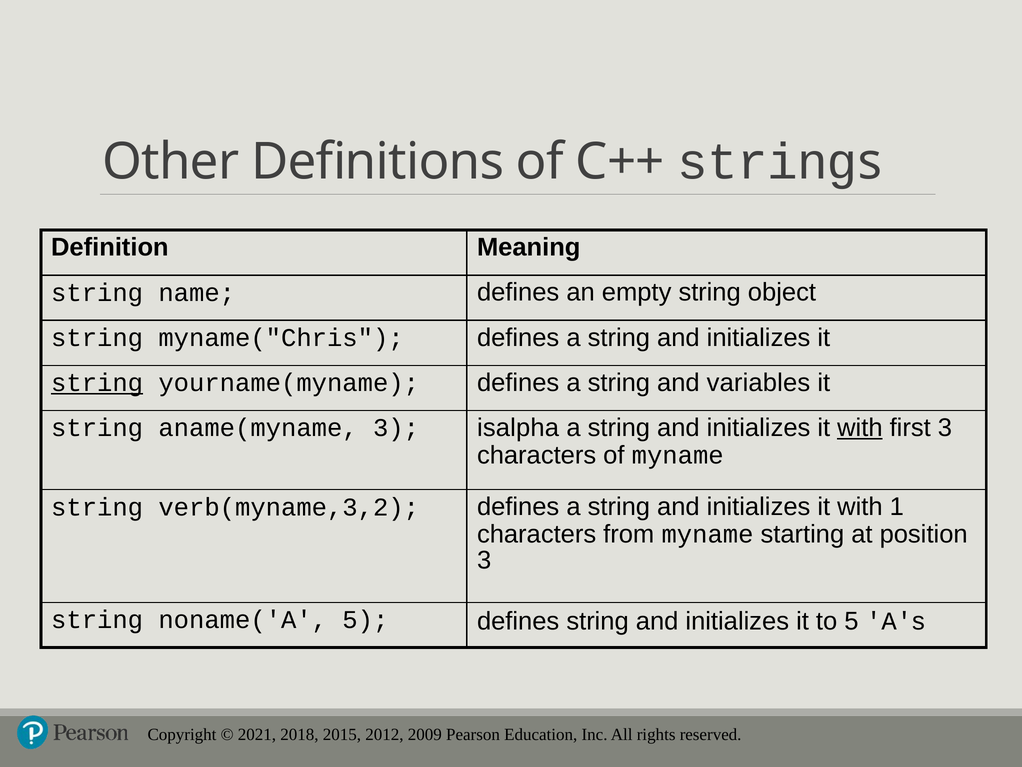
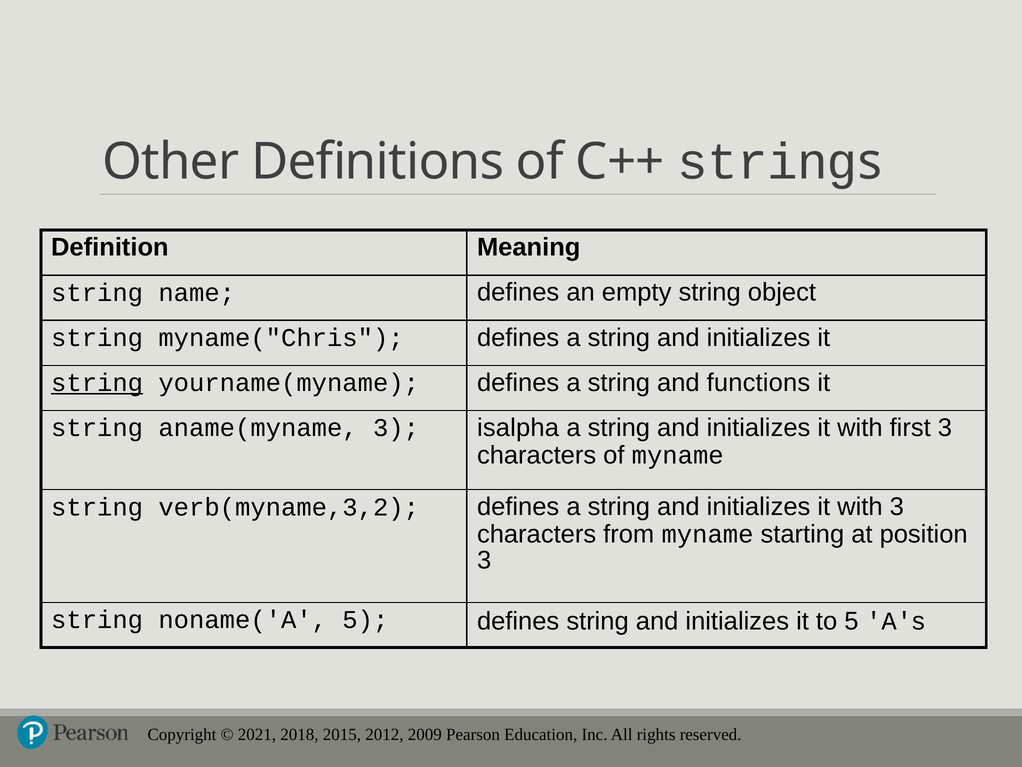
variables: variables -> functions
with at (860, 427) underline: present -> none
with 1: 1 -> 3
